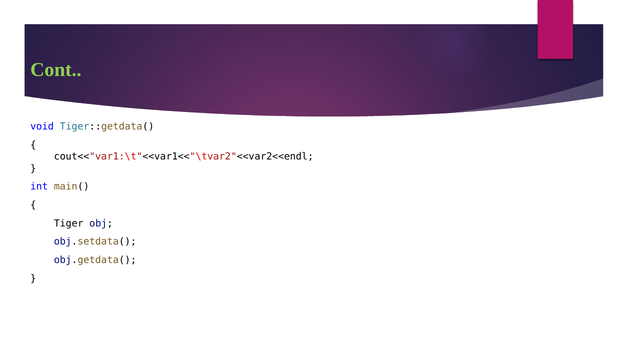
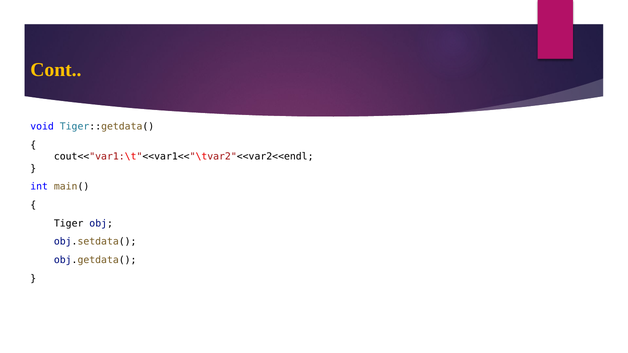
Cont colour: light green -> yellow
